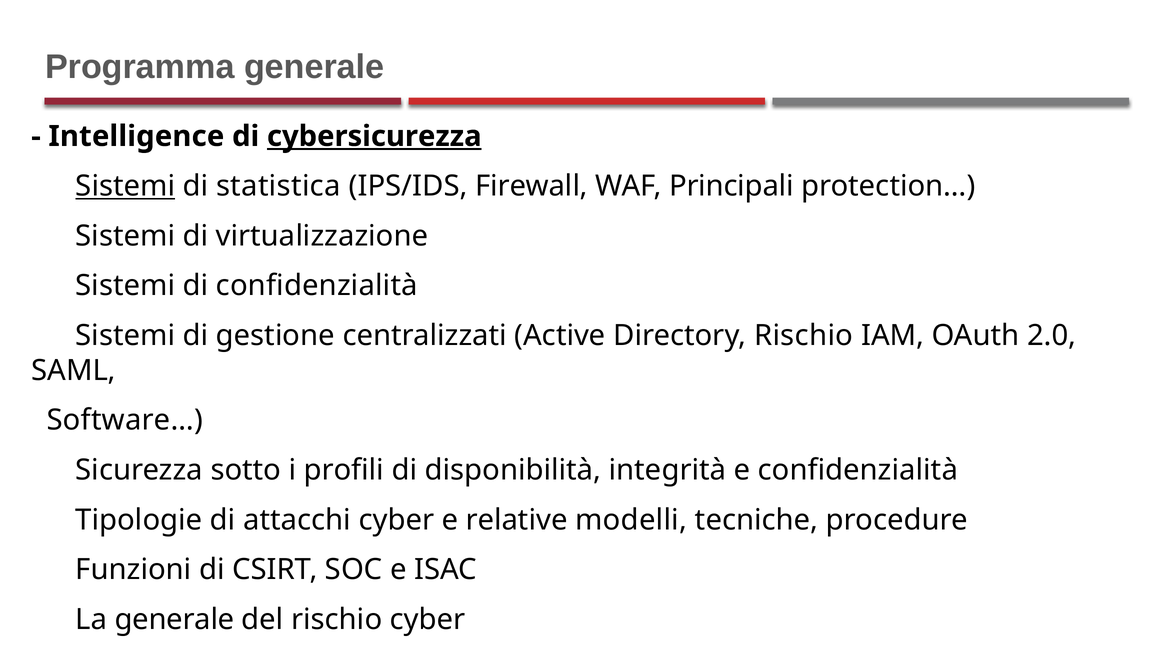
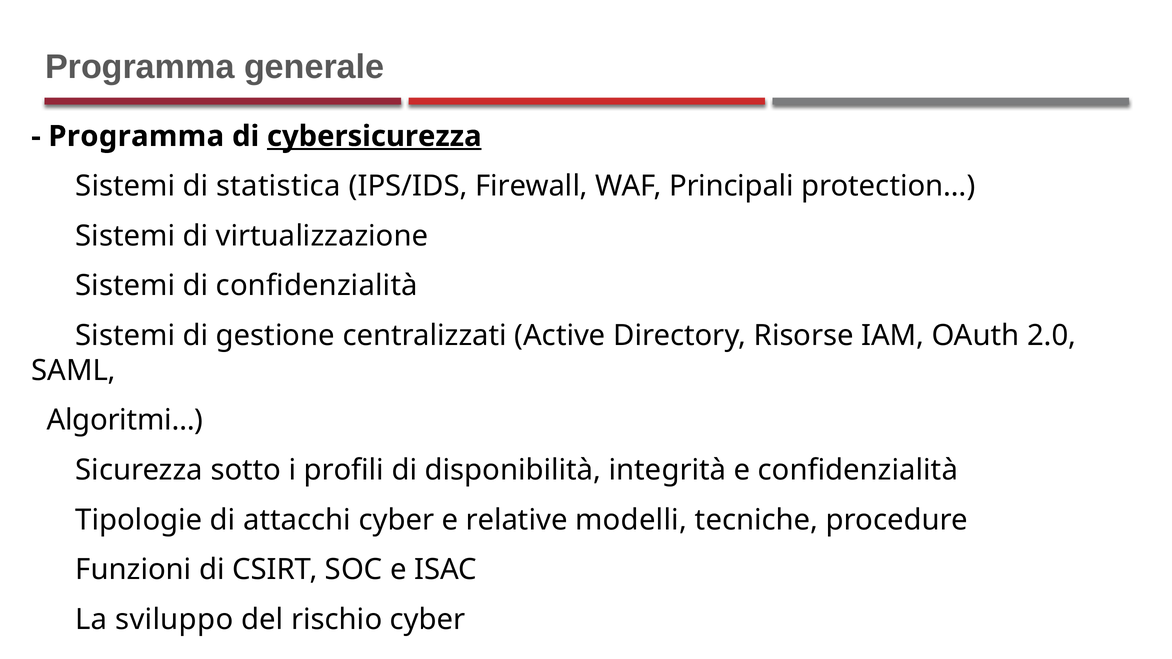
Intelligence at (136, 136): Intelligence -> Programma
Sistemi at (125, 186) underline: present -> none
Directory Rischio: Rischio -> Risorse
Software…: Software… -> Algoritmi…
La generale: generale -> sviluppo
